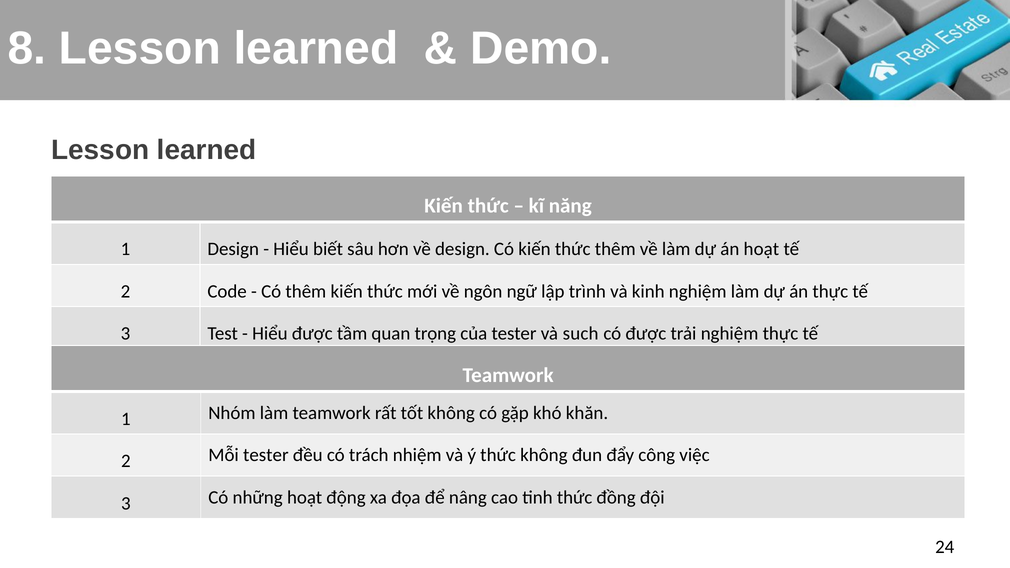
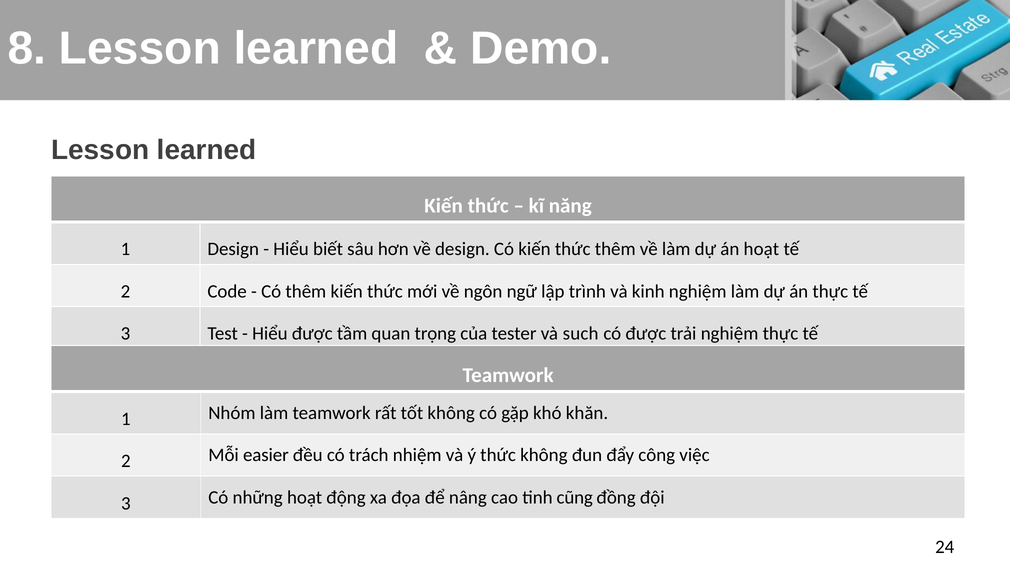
Mỗi tester: tester -> easier
tinh thức: thức -> cũng
